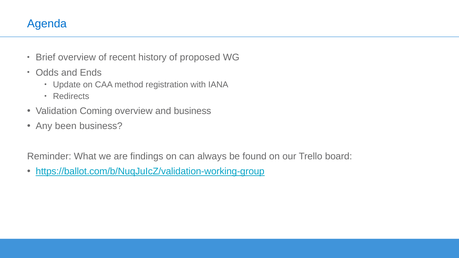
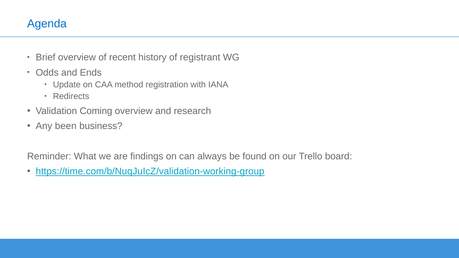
proposed: proposed -> registrant
and business: business -> research
https://ballot.com/b/NuqJuIcZ/validation-working-group: https://ballot.com/b/NuqJuIcZ/validation-working-group -> https://time.com/b/NuqJuIcZ/validation-working-group
